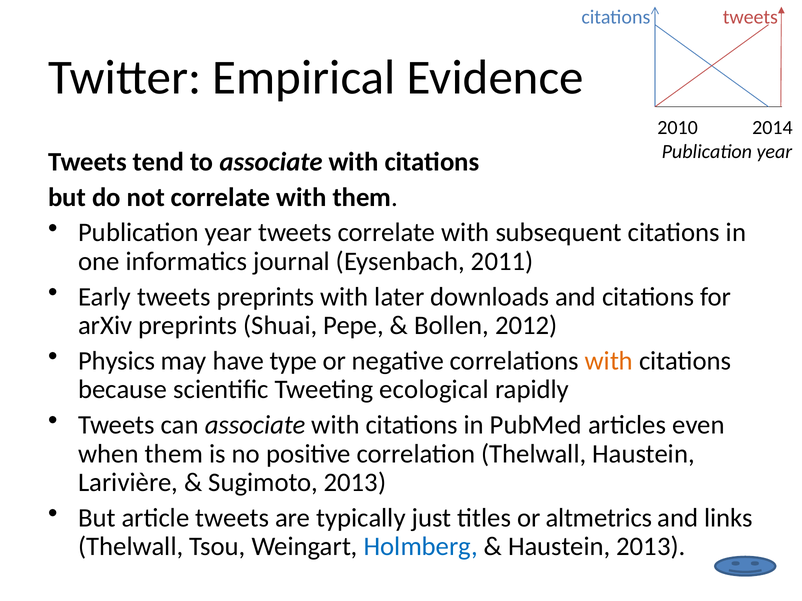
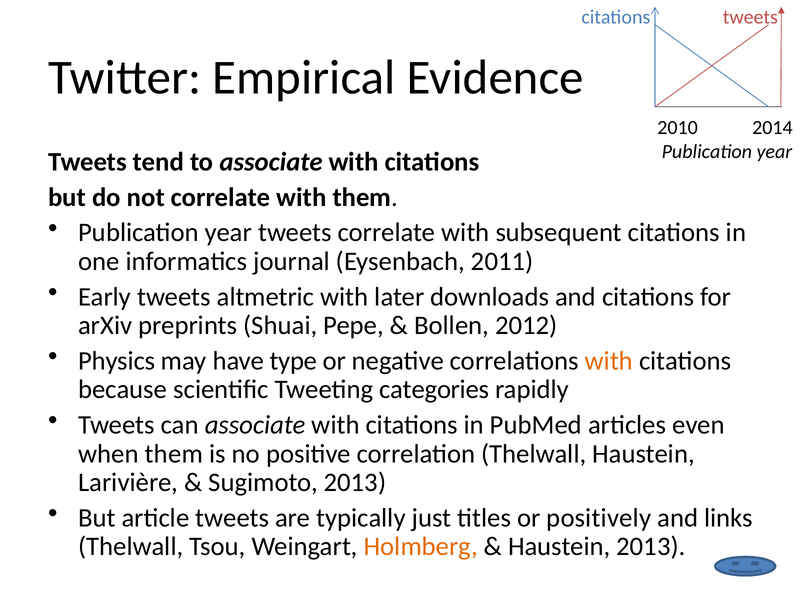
tweets preprints: preprints -> altmetric
ecological: ecological -> categories
altmetrics: altmetrics -> positively
Holmberg colour: blue -> orange
